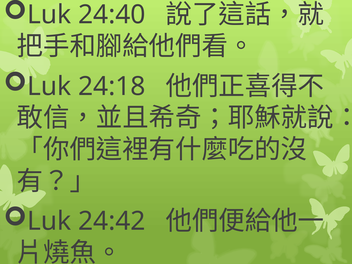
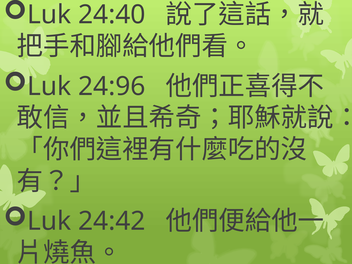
24:18: 24:18 -> 24:96
